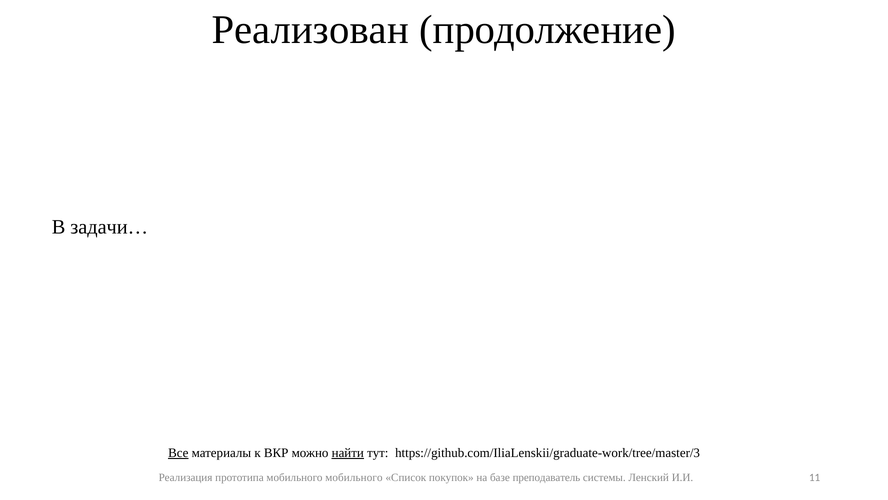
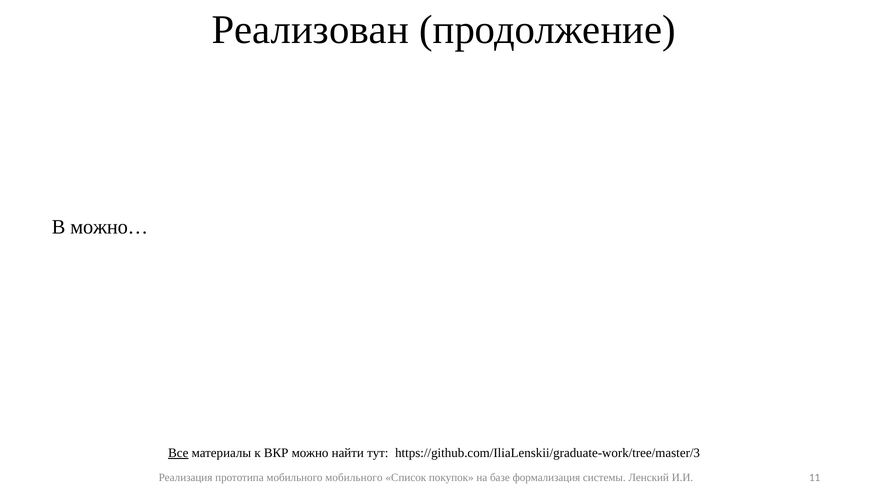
задачи…: задачи… -> можно…
найти underline: present -> none
преподаватель: преподаватель -> формализация
